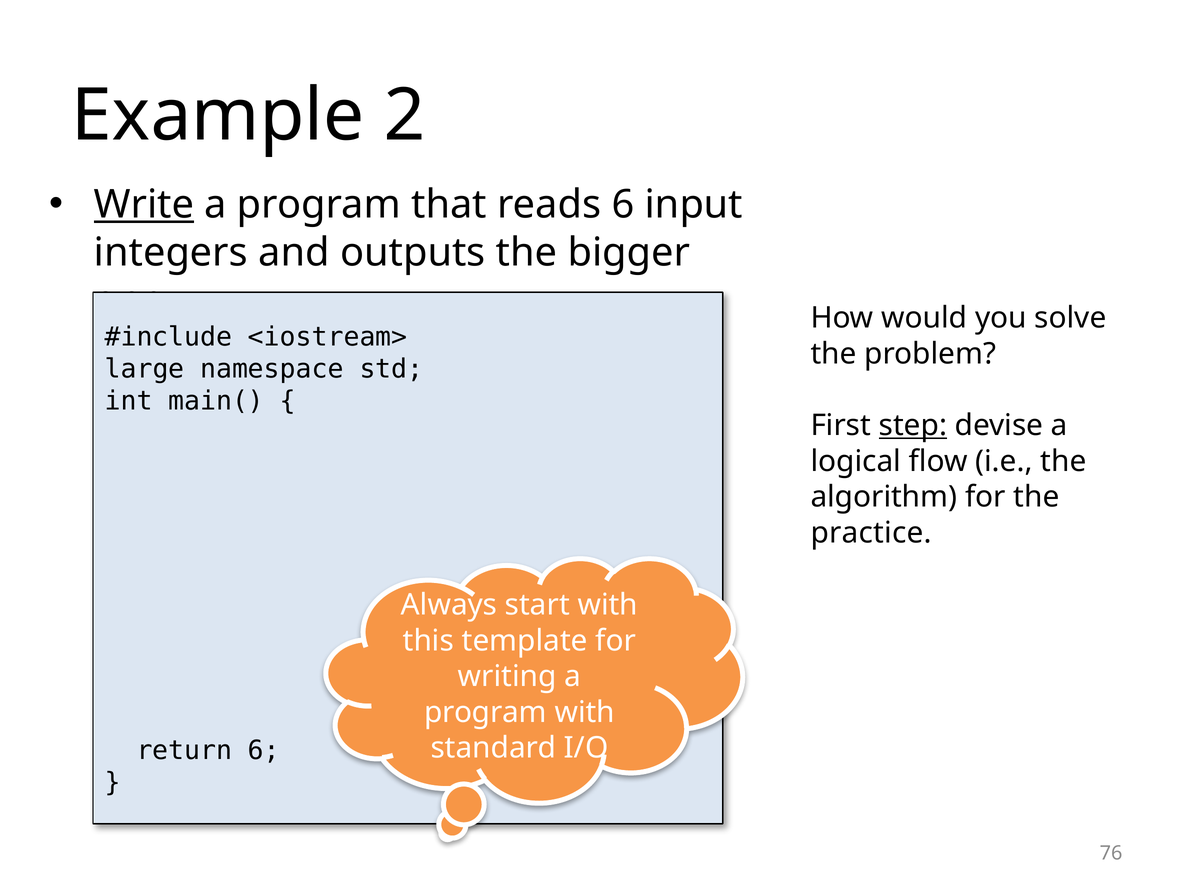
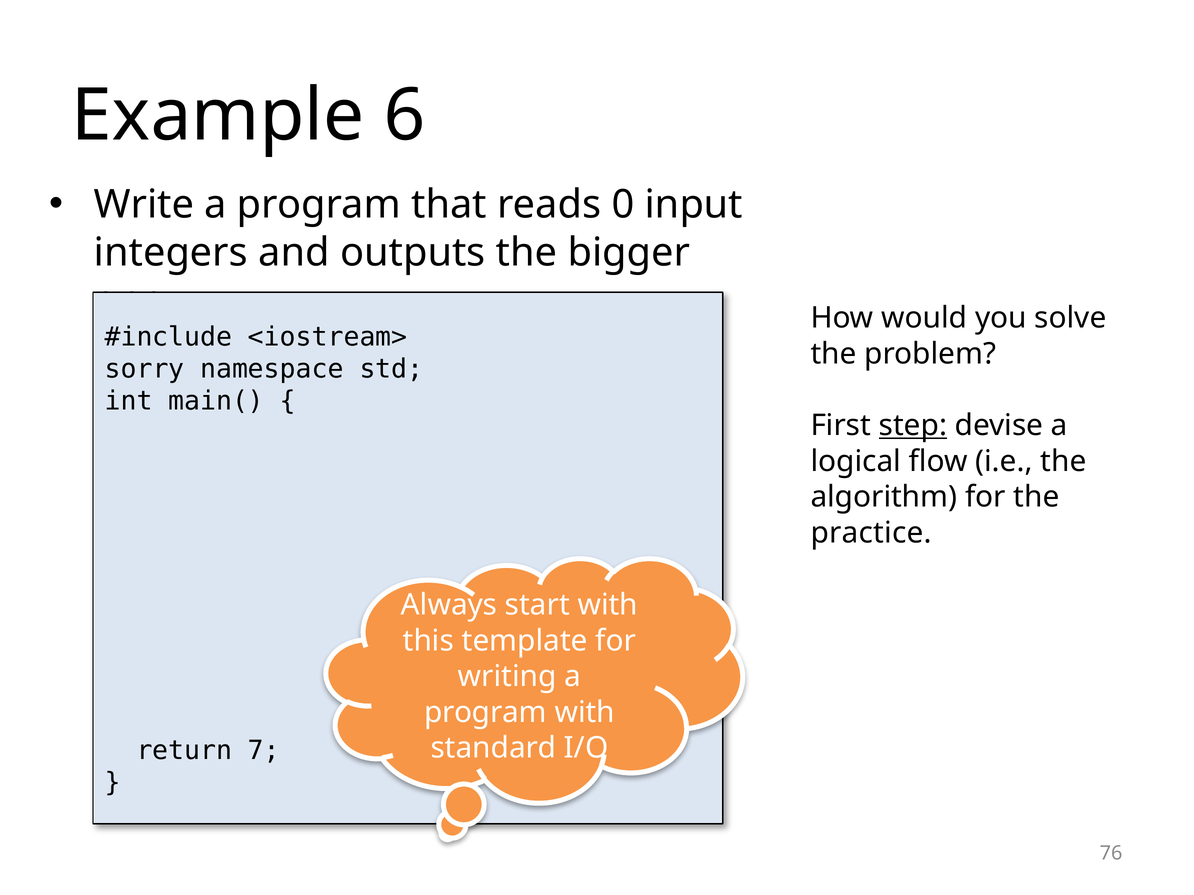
2: 2 -> 6
Write underline: present -> none
reads 6: 6 -> 0
large: large -> sorry
return 6: 6 -> 7
